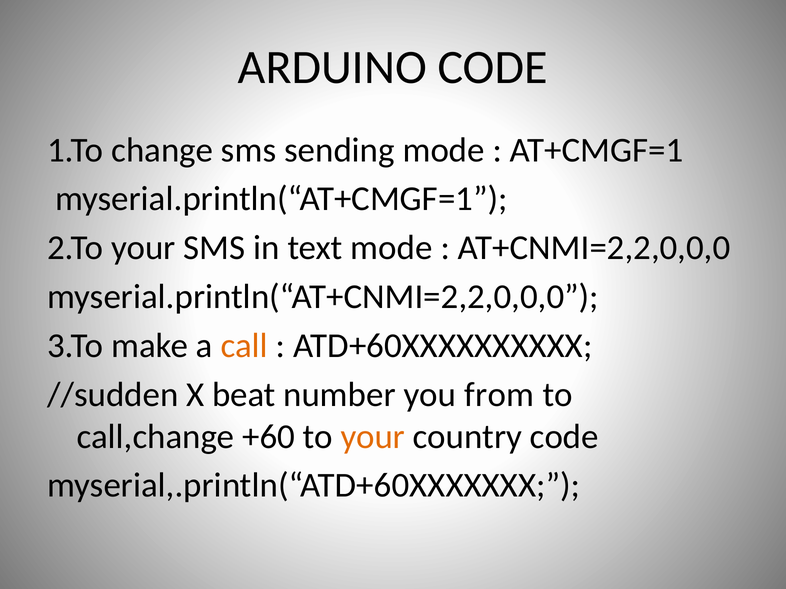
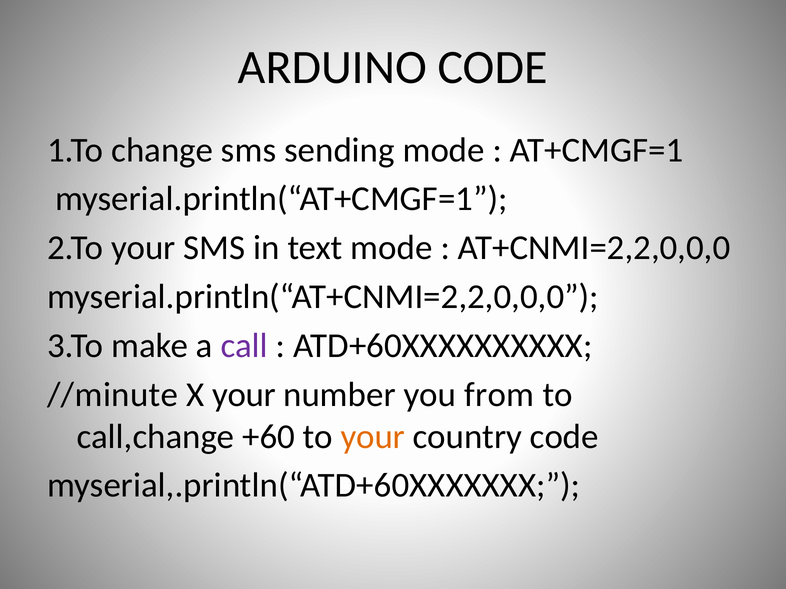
call colour: orange -> purple
//sudden: //sudden -> //minute
X beat: beat -> your
